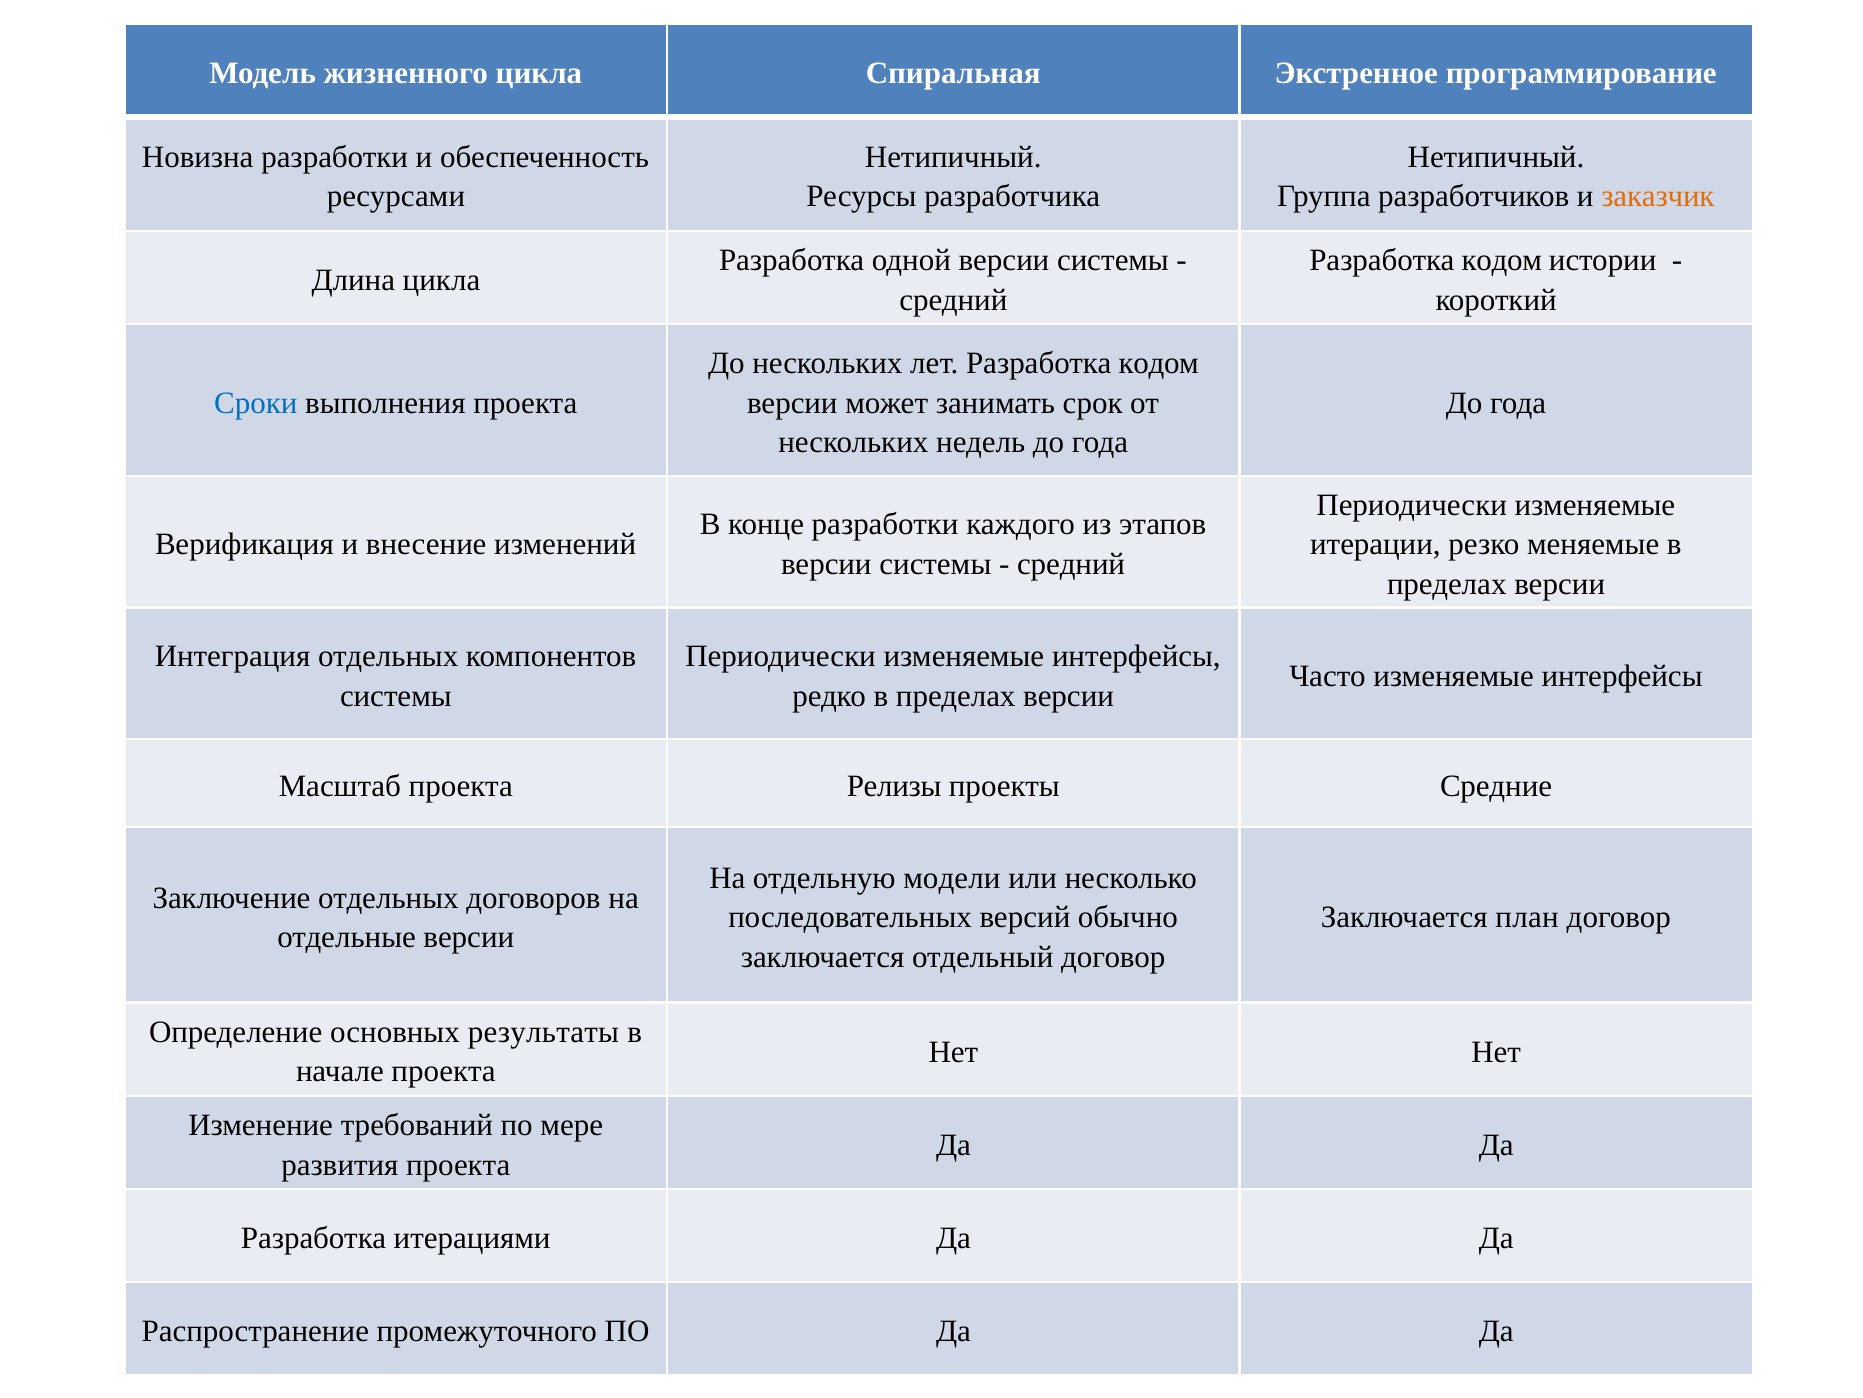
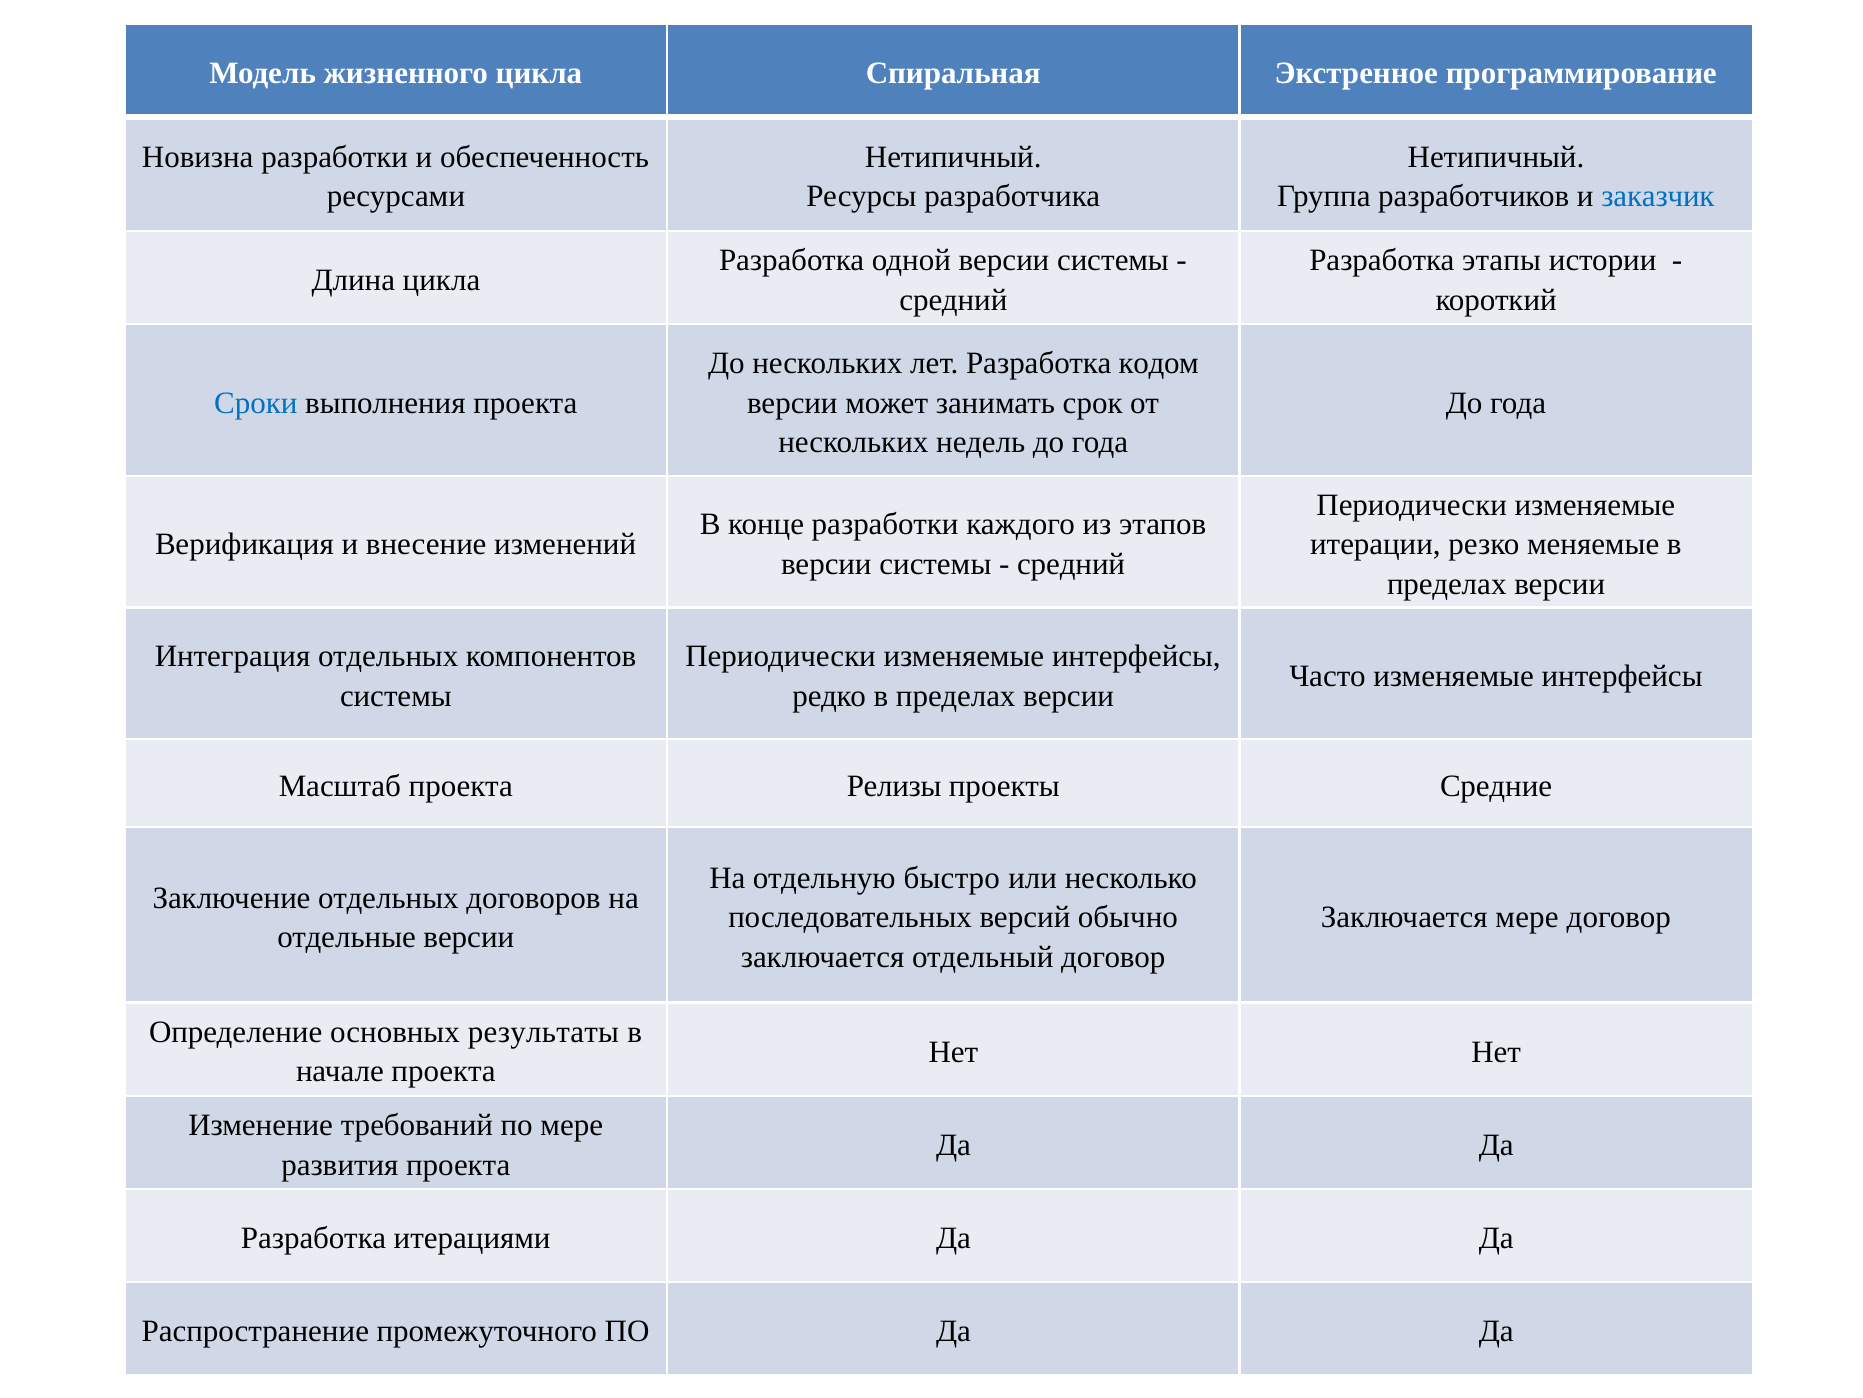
заказчик colour: orange -> blue
кодом at (1502, 260): кодом -> этапы
модели: модели -> быстро
Заключается план: план -> мере
